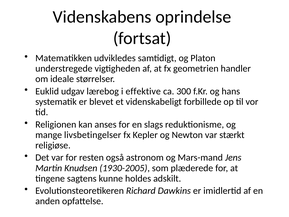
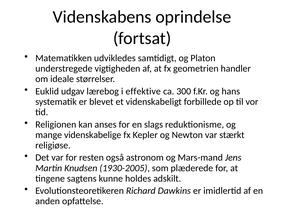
livsbetingelser: livsbetingelser -> videnskabelige
